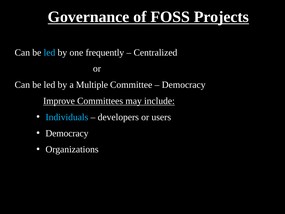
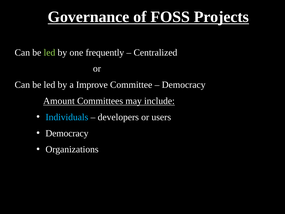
led at (49, 52) colour: light blue -> light green
Multiple: Multiple -> Improve
Improve: Improve -> Amount
